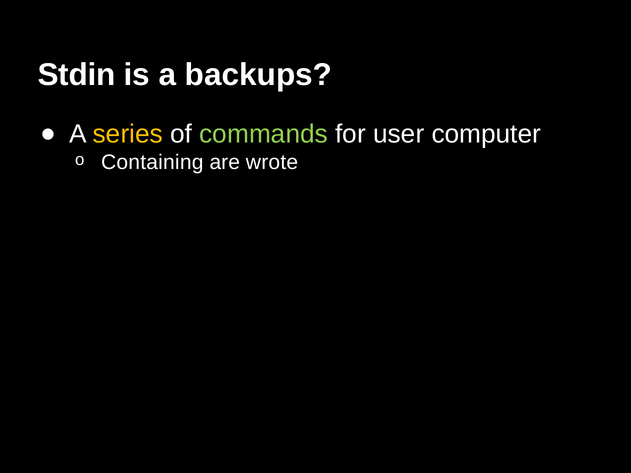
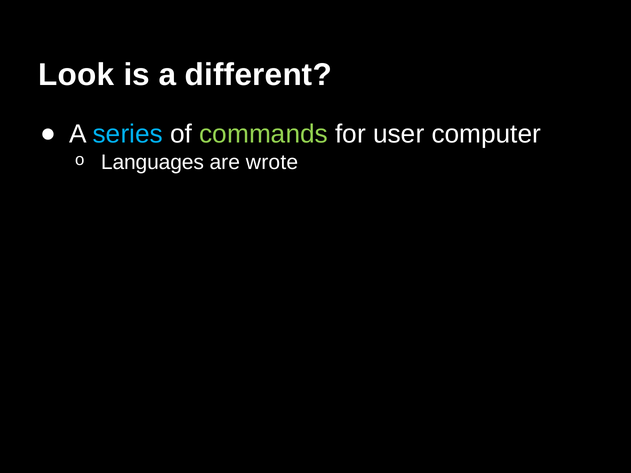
Stdin: Stdin -> Look
backups: backups -> different
series colour: yellow -> light blue
Containing: Containing -> Languages
